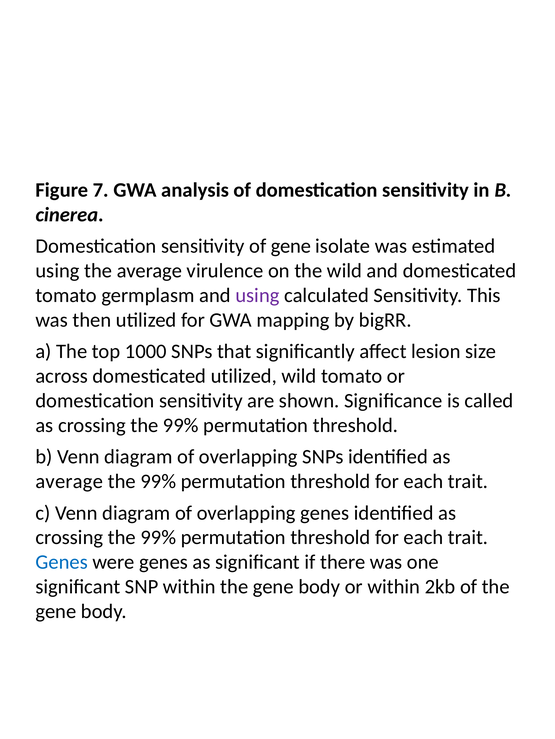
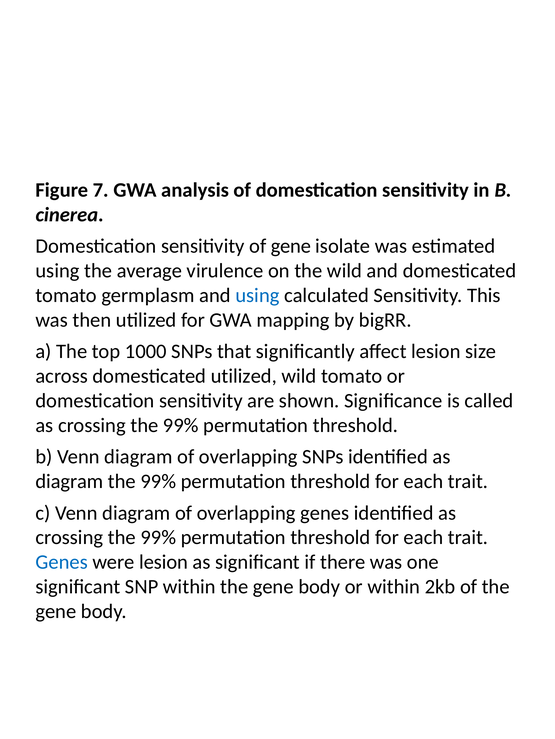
using at (257, 296) colour: purple -> blue
average at (69, 482): average -> diagram
were genes: genes -> lesion
